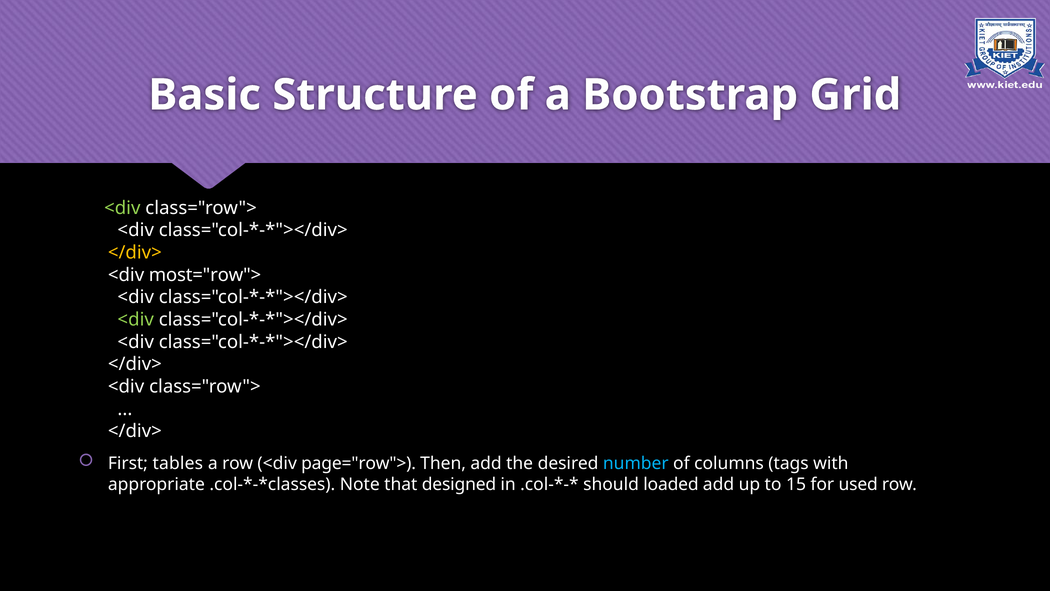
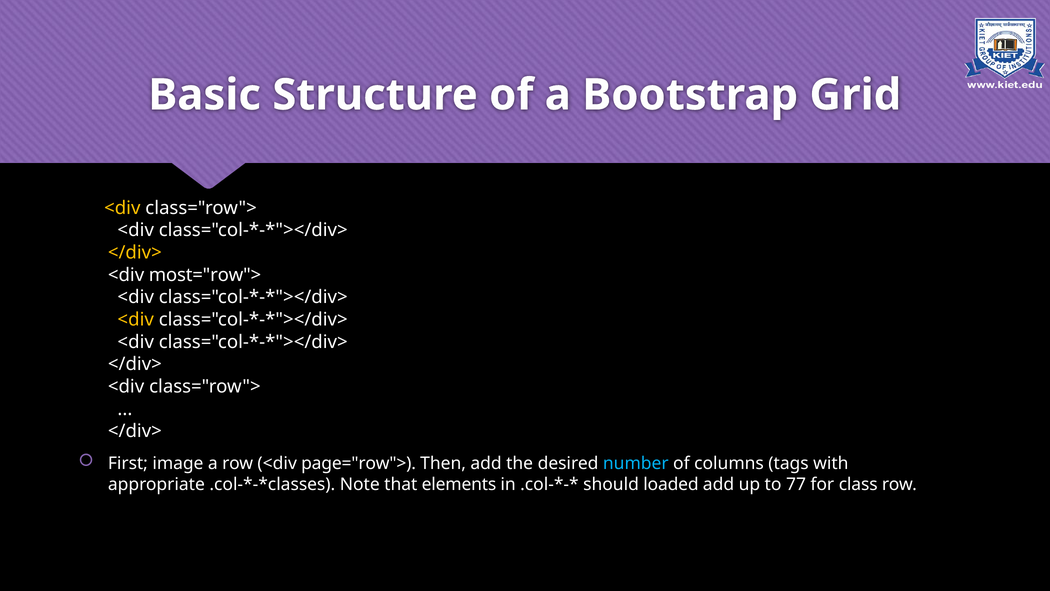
<div at (122, 208) colour: light green -> yellow
<div at (136, 319) colour: light green -> yellow
tables: tables -> image
designed: designed -> elements
15: 15 -> 77
used: used -> class
